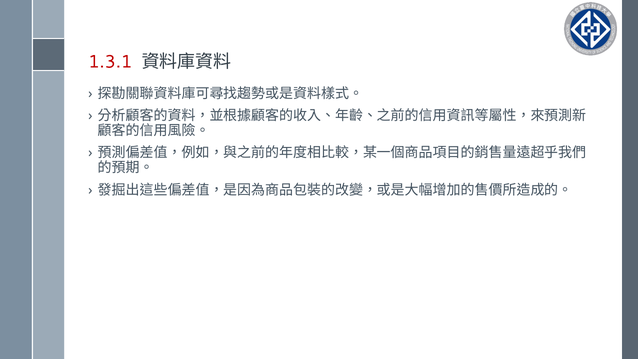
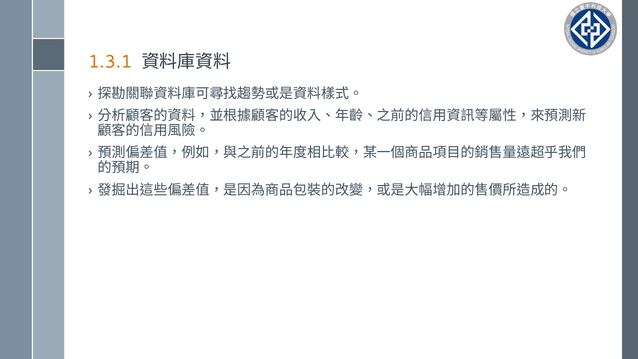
1.3.1 colour: red -> orange
